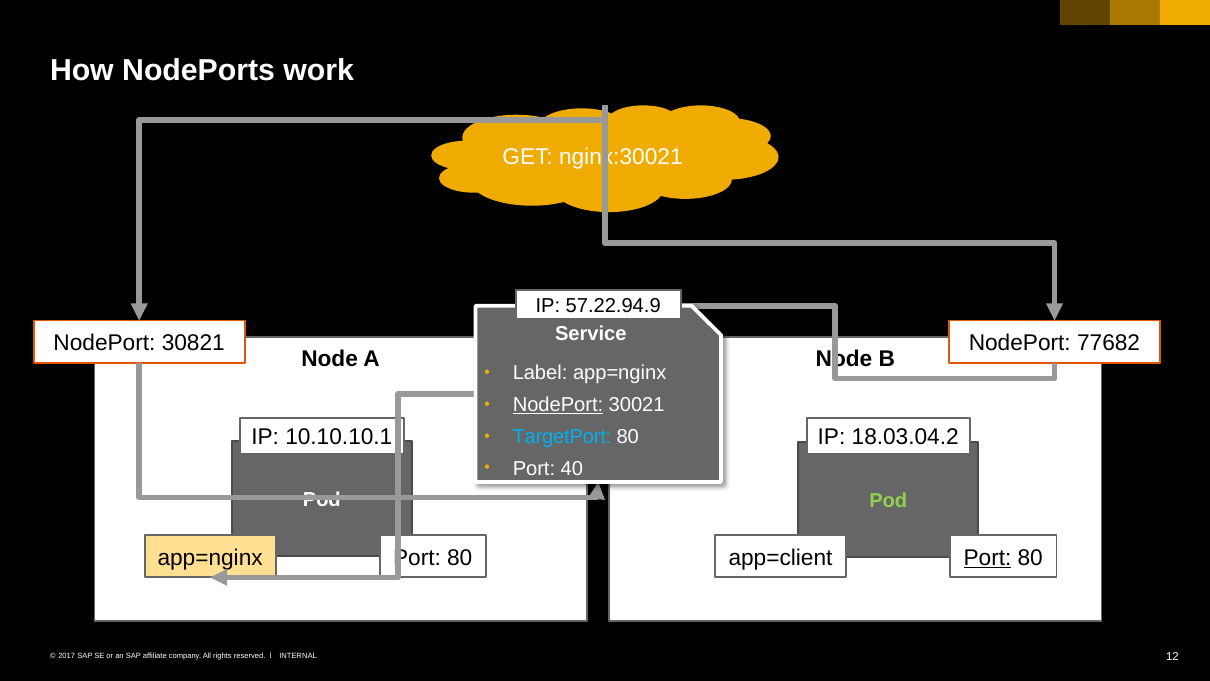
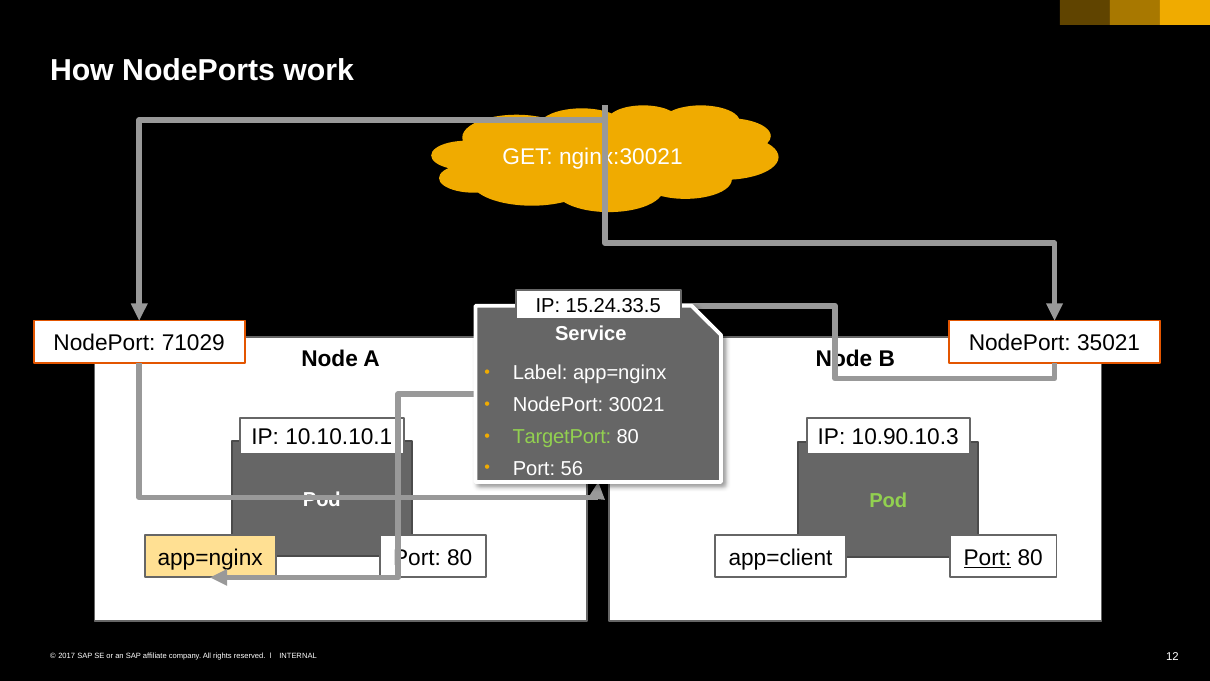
57.22.94.9: 57.22.94.9 -> 15.24.33.5
30821: 30821 -> 71029
77682: 77682 -> 35021
NodePort at (558, 405) underline: present -> none
18.03.04.2: 18.03.04.2 -> 10.90.10.3
TargetPort colour: light blue -> light green
40: 40 -> 56
